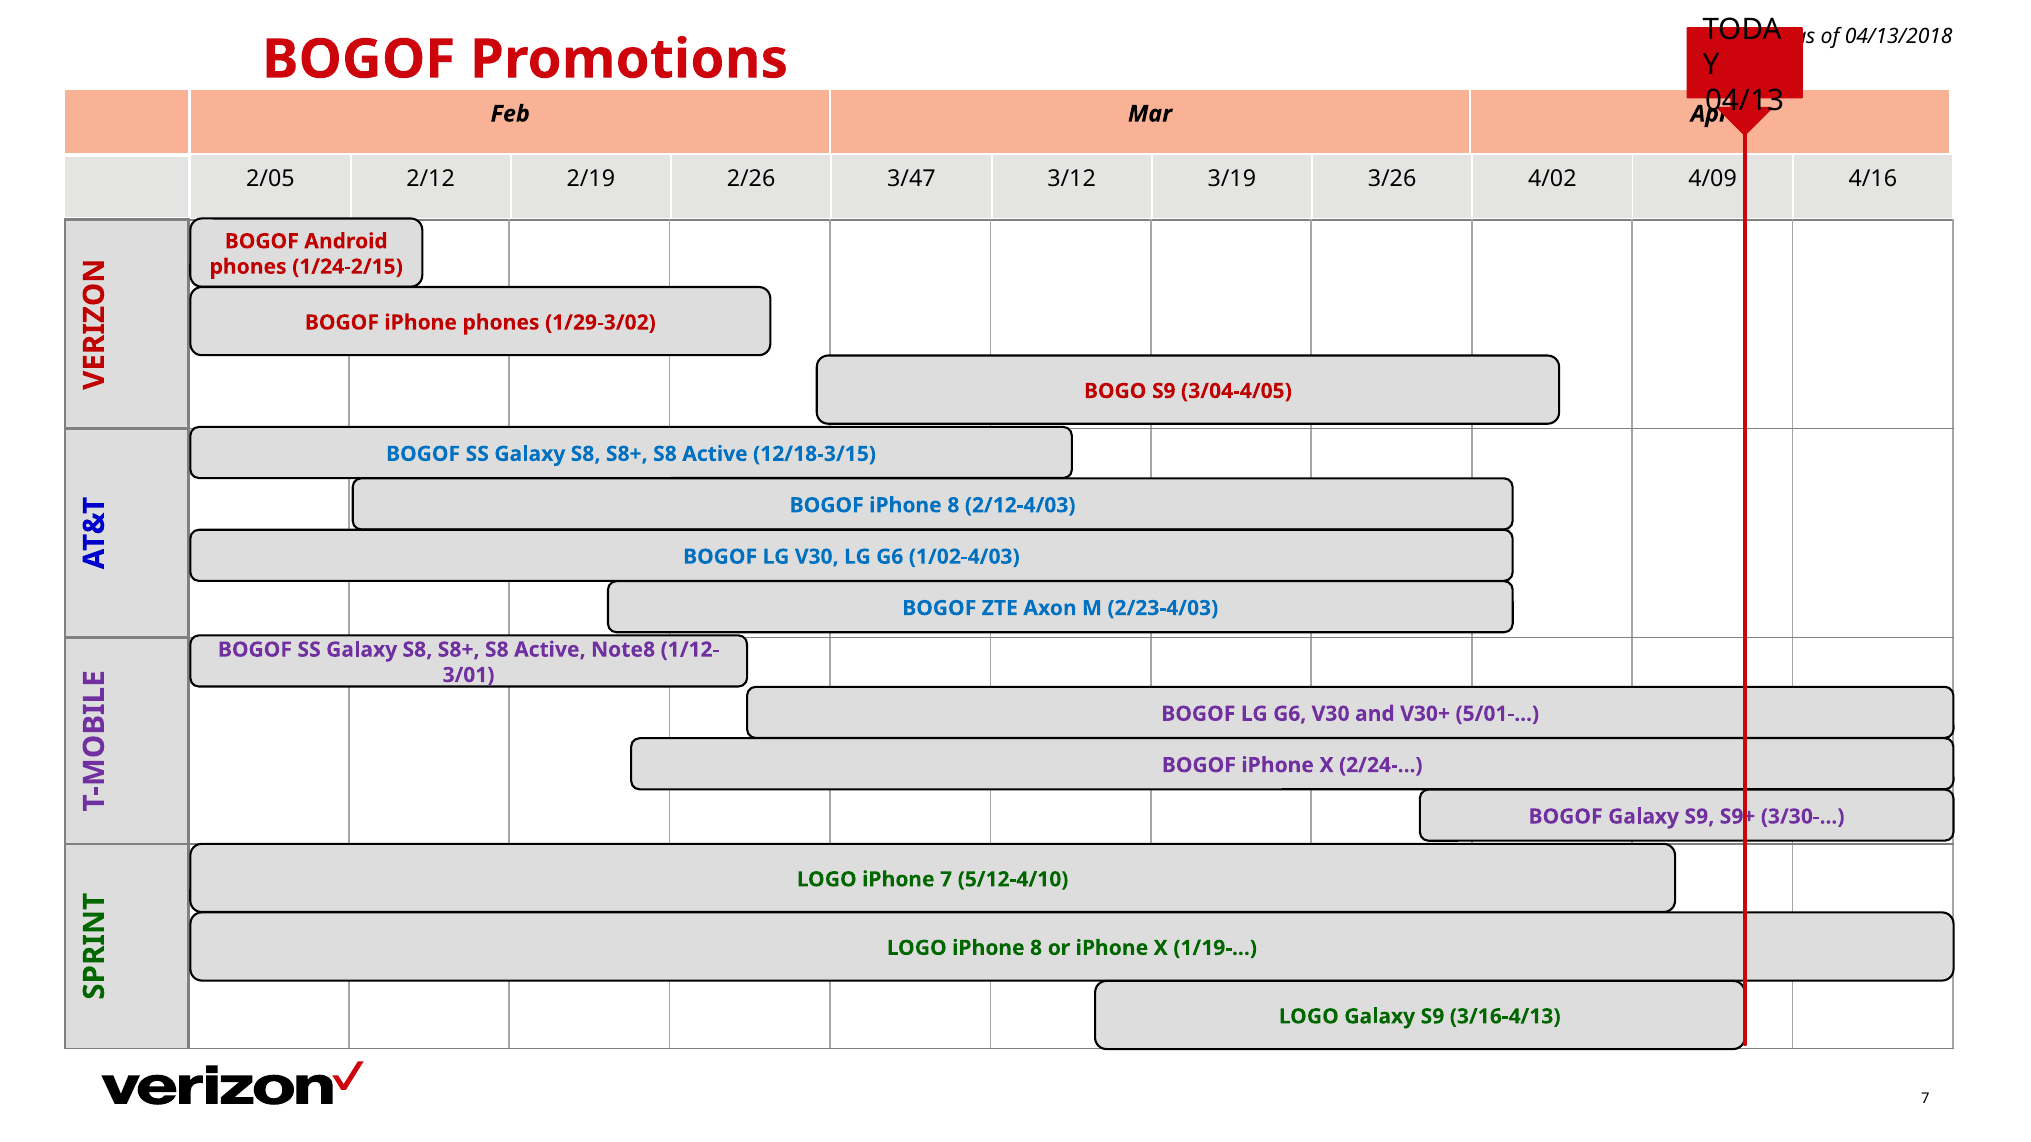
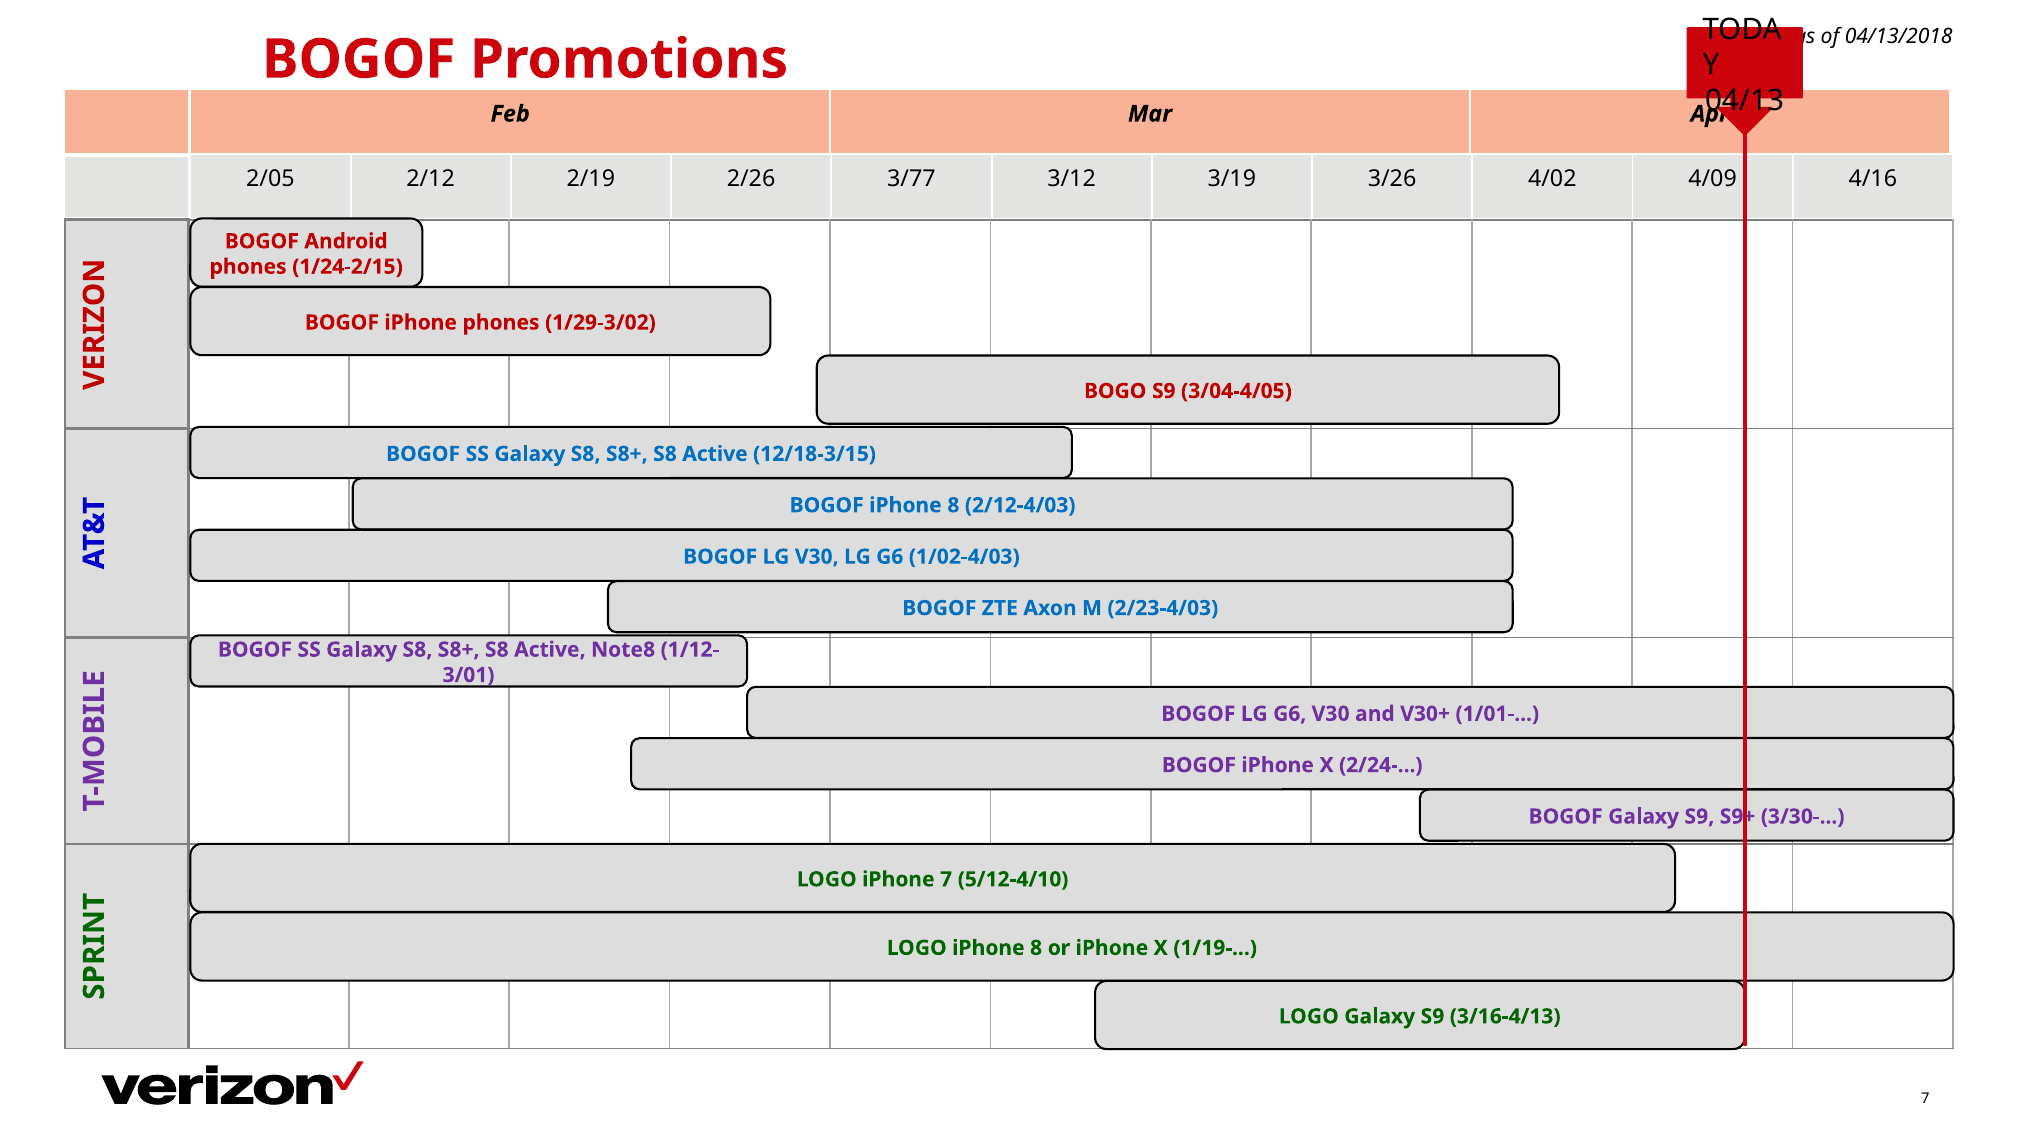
3/47: 3/47 -> 3/77
5/01-: 5/01- -> 1/01-
